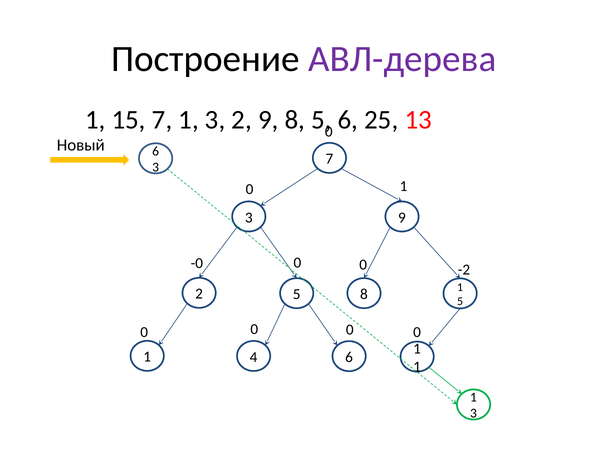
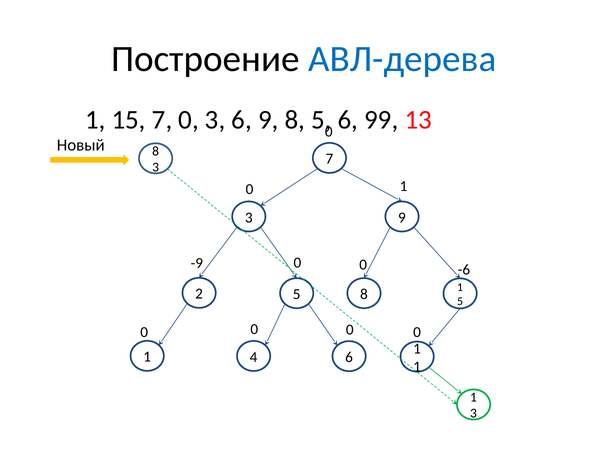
АВЛ-дерева colour: purple -> blue
15 7 1: 1 -> 0
3 2: 2 -> 6
25: 25 -> 99
Новый 6: 6 -> 8
-0: -0 -> -9
-2: -2 -> -6
